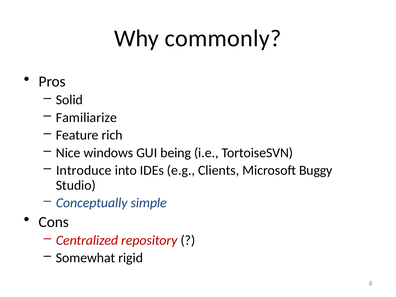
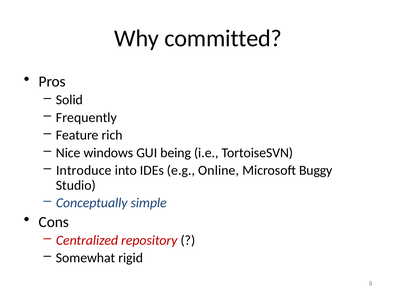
commonly: commonly -> committed
Familiarize: Familiarize -> Frequently
Clients: Clients -> Online
